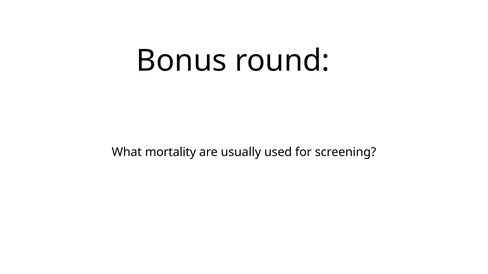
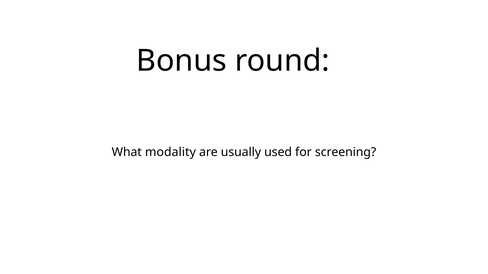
mortality: mortality -> modality
